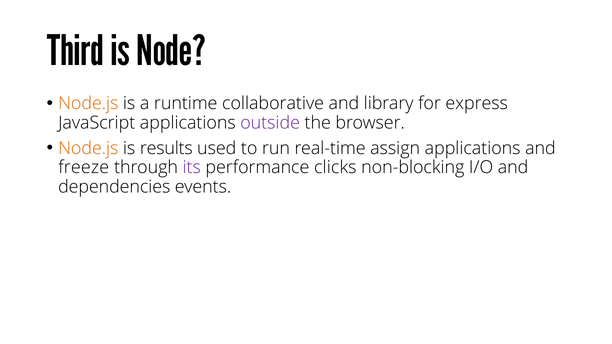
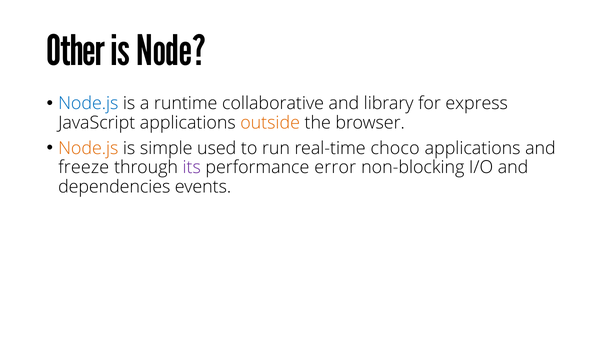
Third: Third -> Other
Node.js at (88, 103) colour: orange -> blue
outside colour: purple -> orange
results: results -> simple
assign: assign -> choco
clicks: clicks -> error
